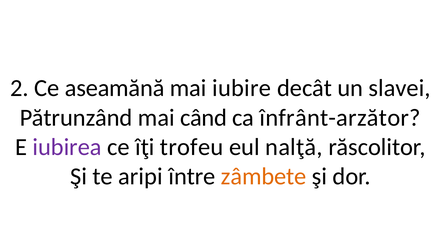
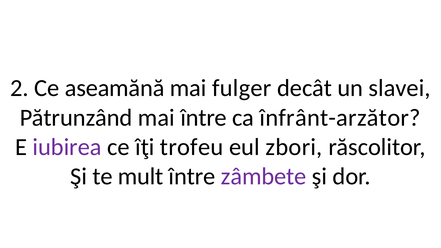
iubire: iubire -> fulger
mai când: când -> între
nalţă: nalţă -> zbori
aripi: aripi -> mult
zâmbete colour: orange -> purple
